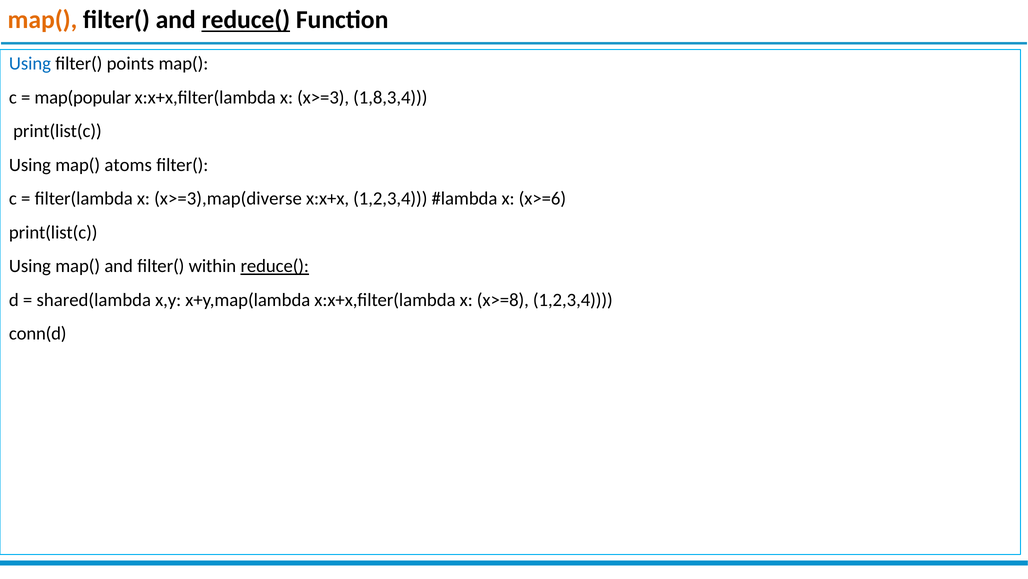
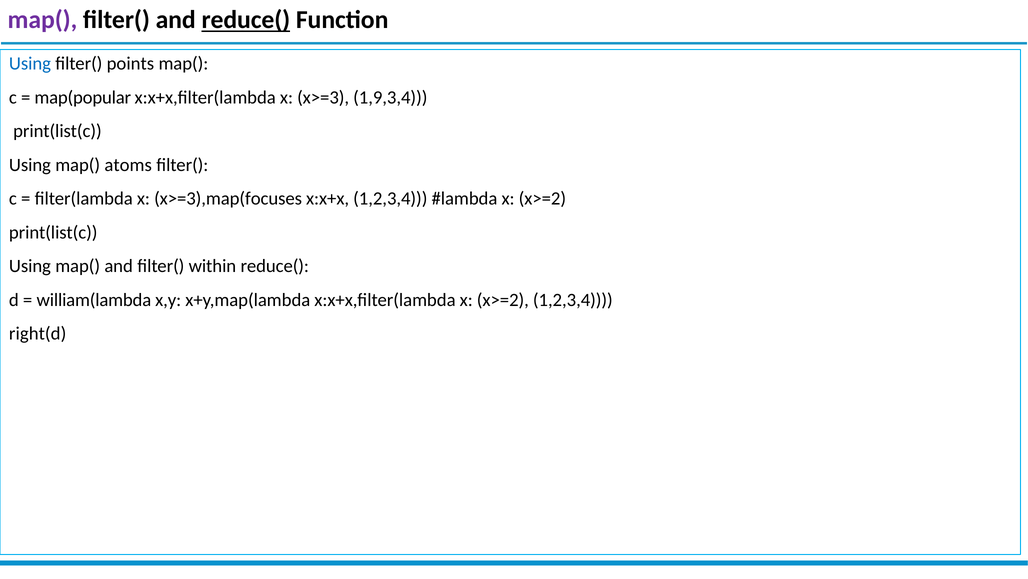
map( at (42, 20) colour: orange -> purple
1,8,3,4: 1,8,3,4 -> 1,9,3,4
x>=3),map(diverse: x>=3),map(diverse -> x>=3),map(focuses
x>=6 at (542, 198): x>=6 -> x>=2
reduce( at (275, 266) underline: present -> none
shared(lambda: shared(lambda -> william(lambda
x:x+x,filter(lambda x x>=8: x>=8 -> x>=2
conn(d: conn(d -> right(d
